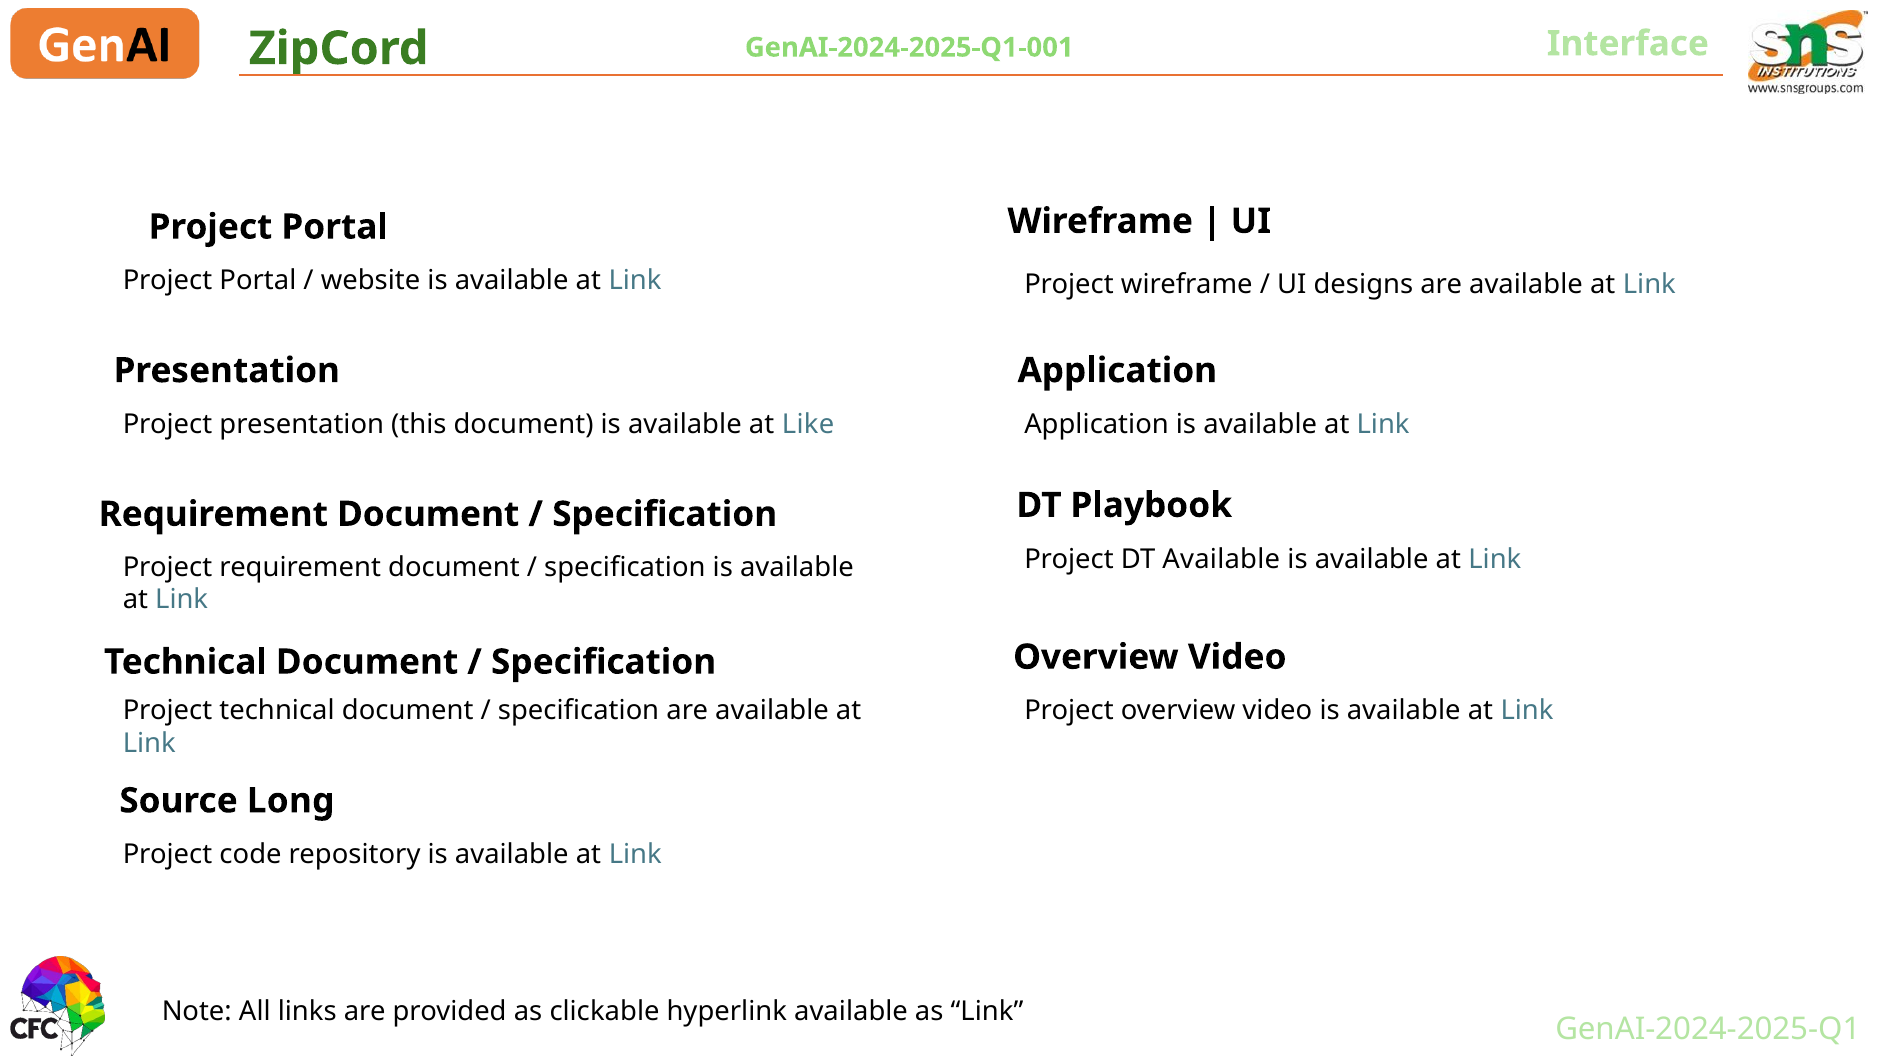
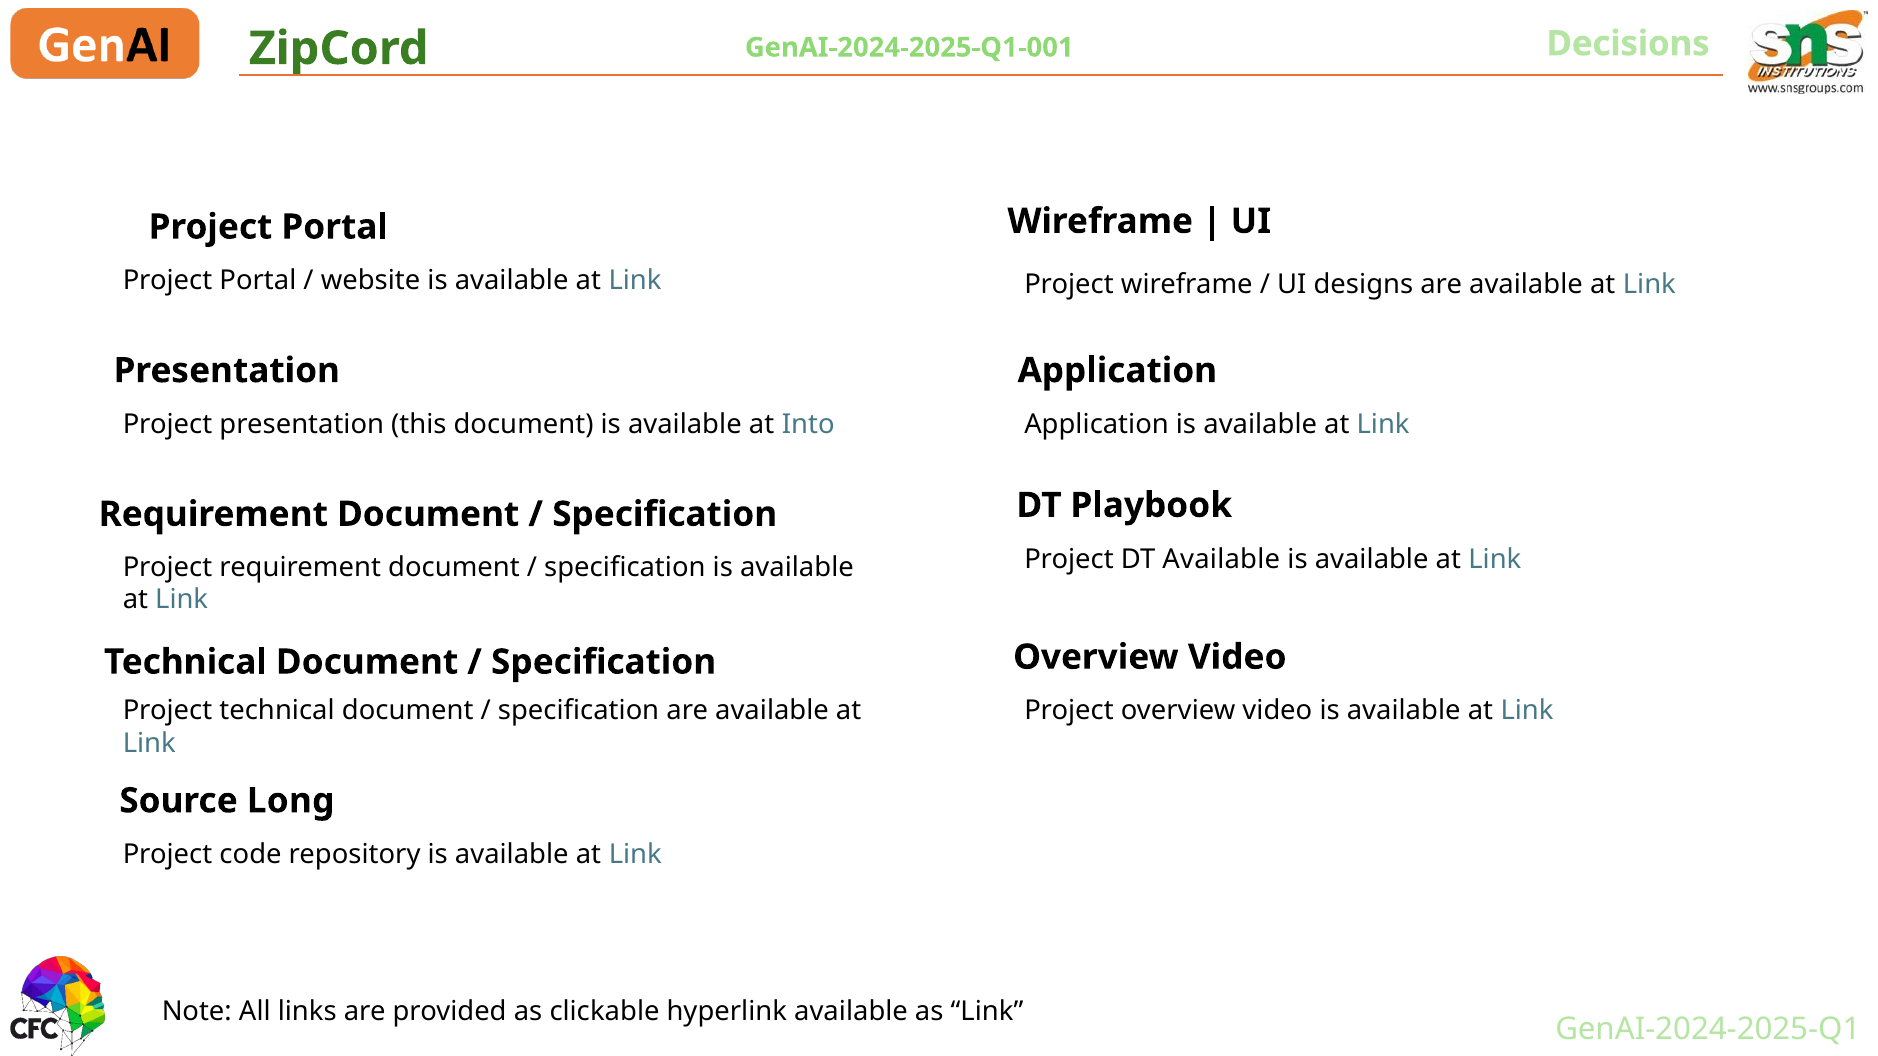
Interface: Interface -> Decisions
Like: Like -> Into
